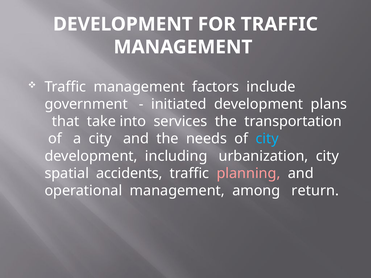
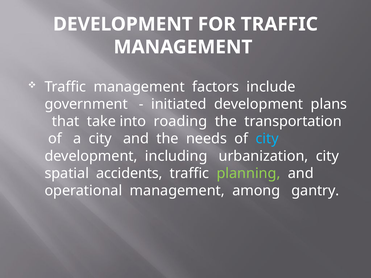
services: services -> roading
planning colour: pink -> light green
return: return -> gantry
